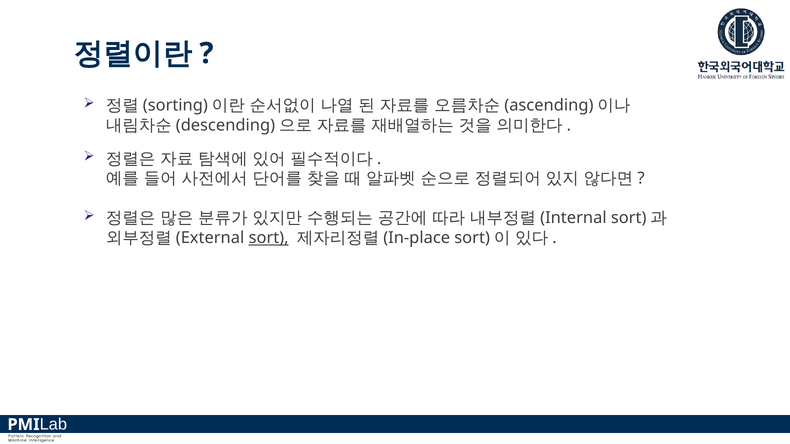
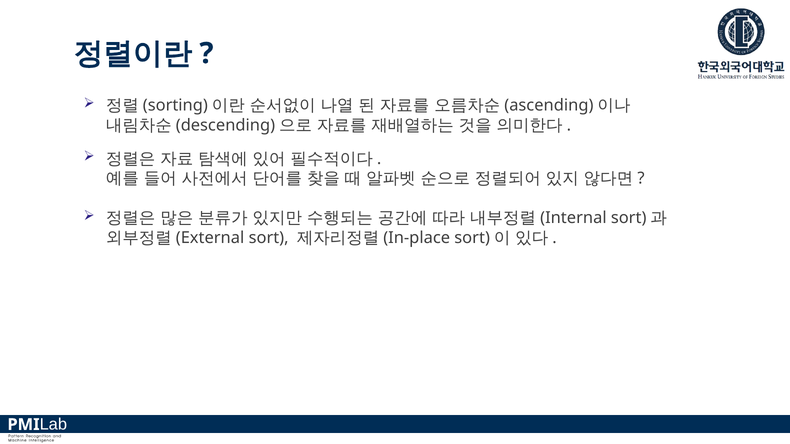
sort underline: present -> none
